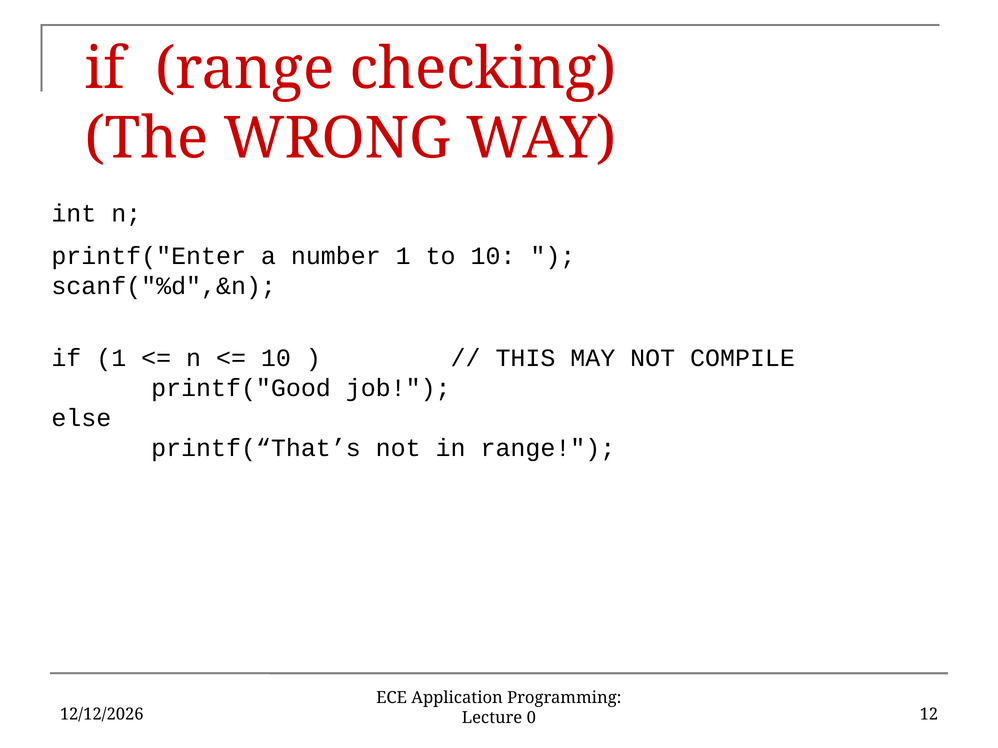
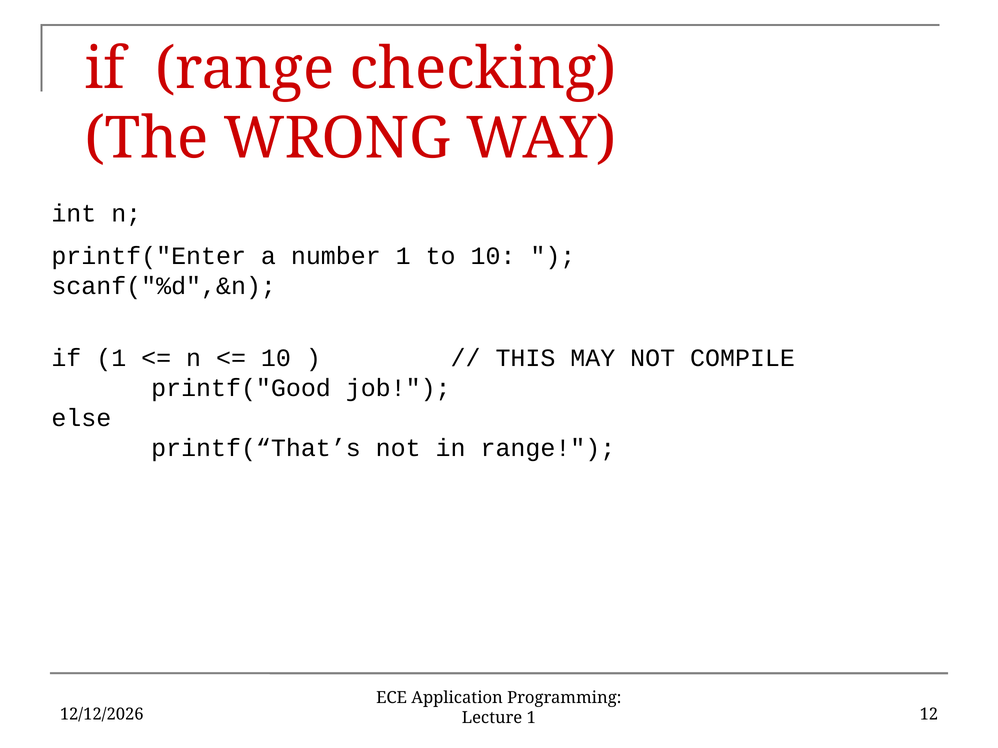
Lecture 0: 0 -> 1
